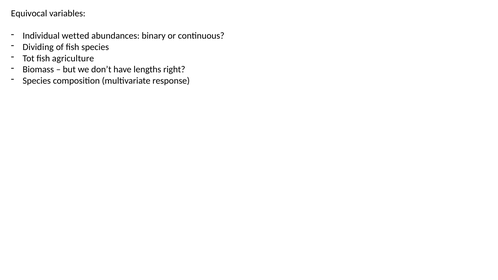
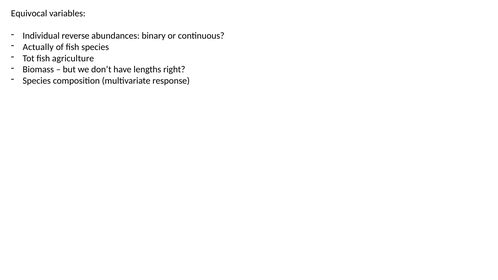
wetted: wetted -> reverse
Dividing: Dividing -> Actually
